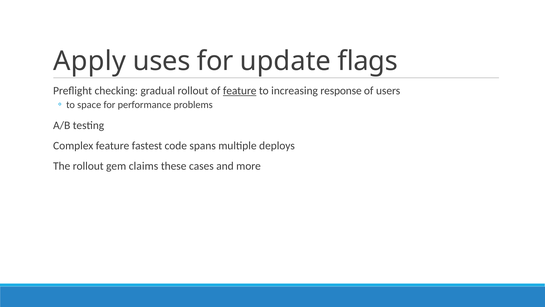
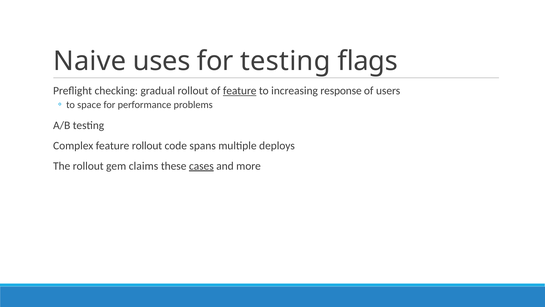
Apply: Apply -> Naive
for update: update -> testing
feature fastest: fastest -> rollout
cases underline: none -> present
